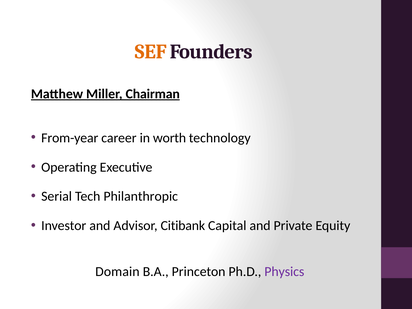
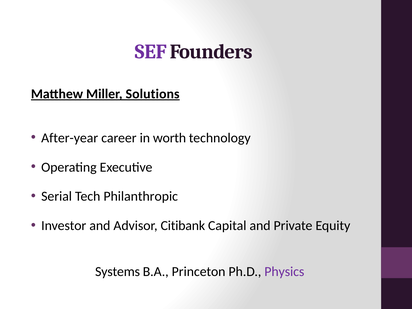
SEF colour: orange -> purple
Chairman: Chairman -> Solutions
From-year: From-year -> After-year
Domain: Domain -> Systems
